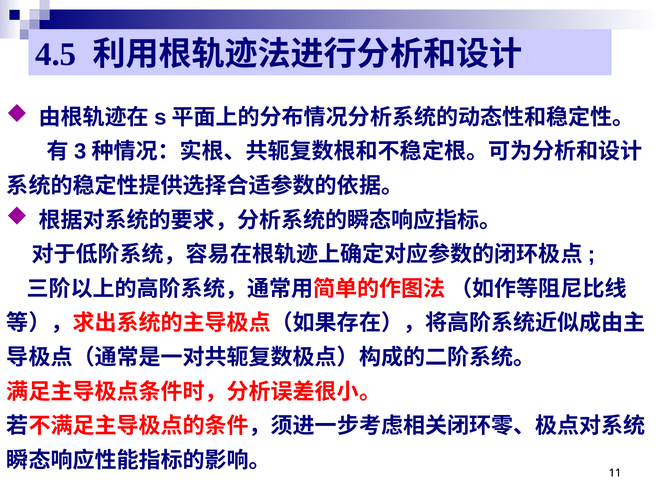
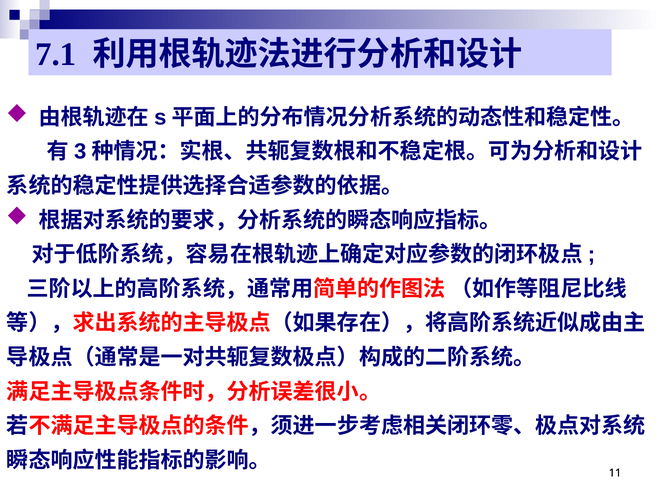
4.5: 4.5 -> 7.1
